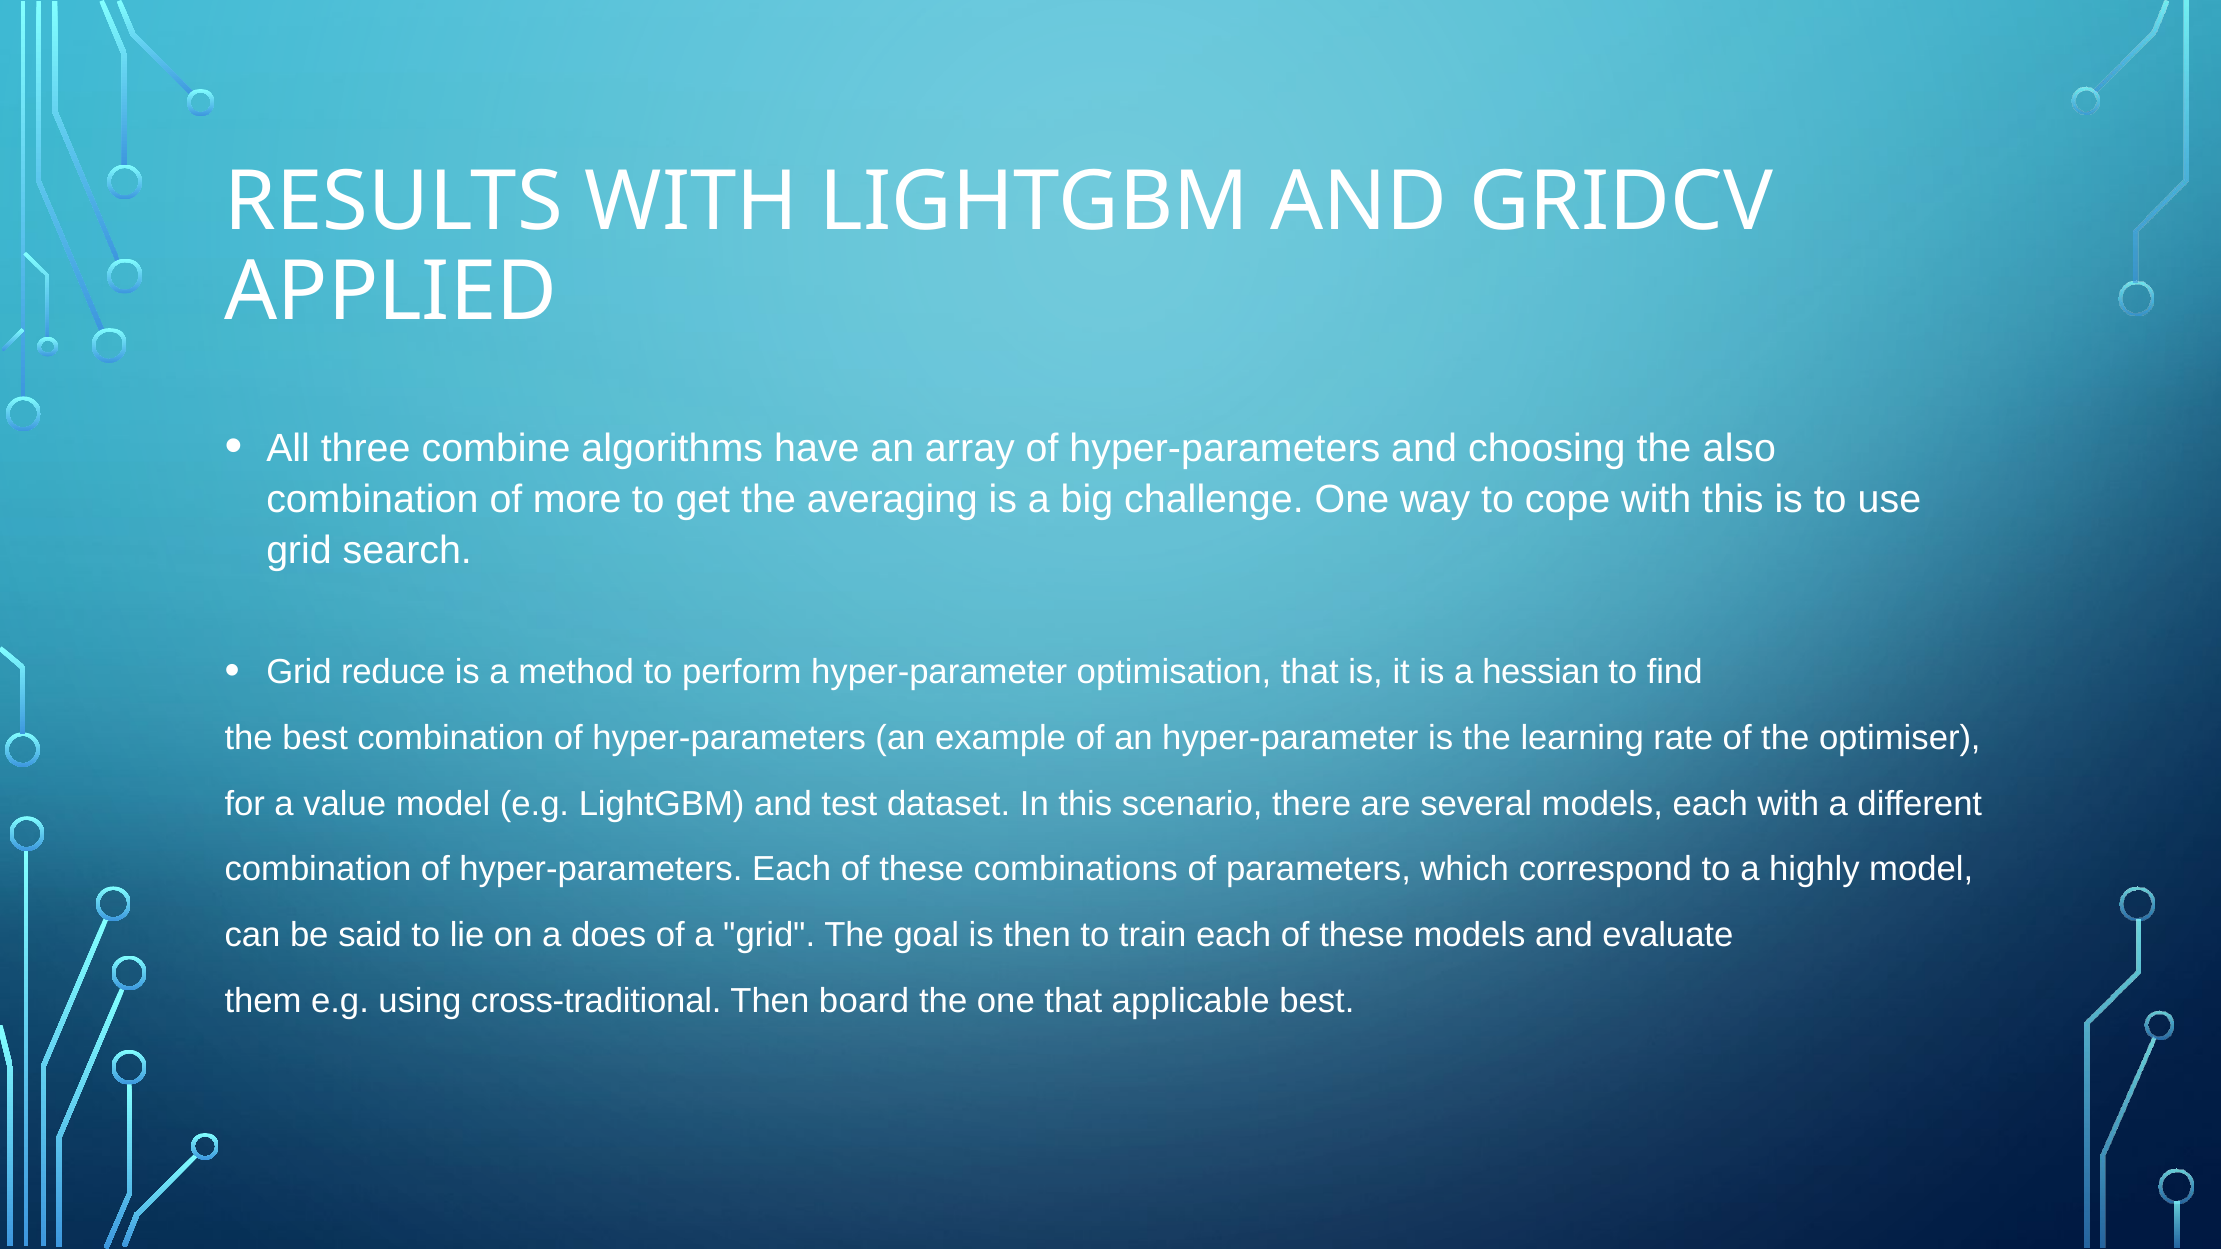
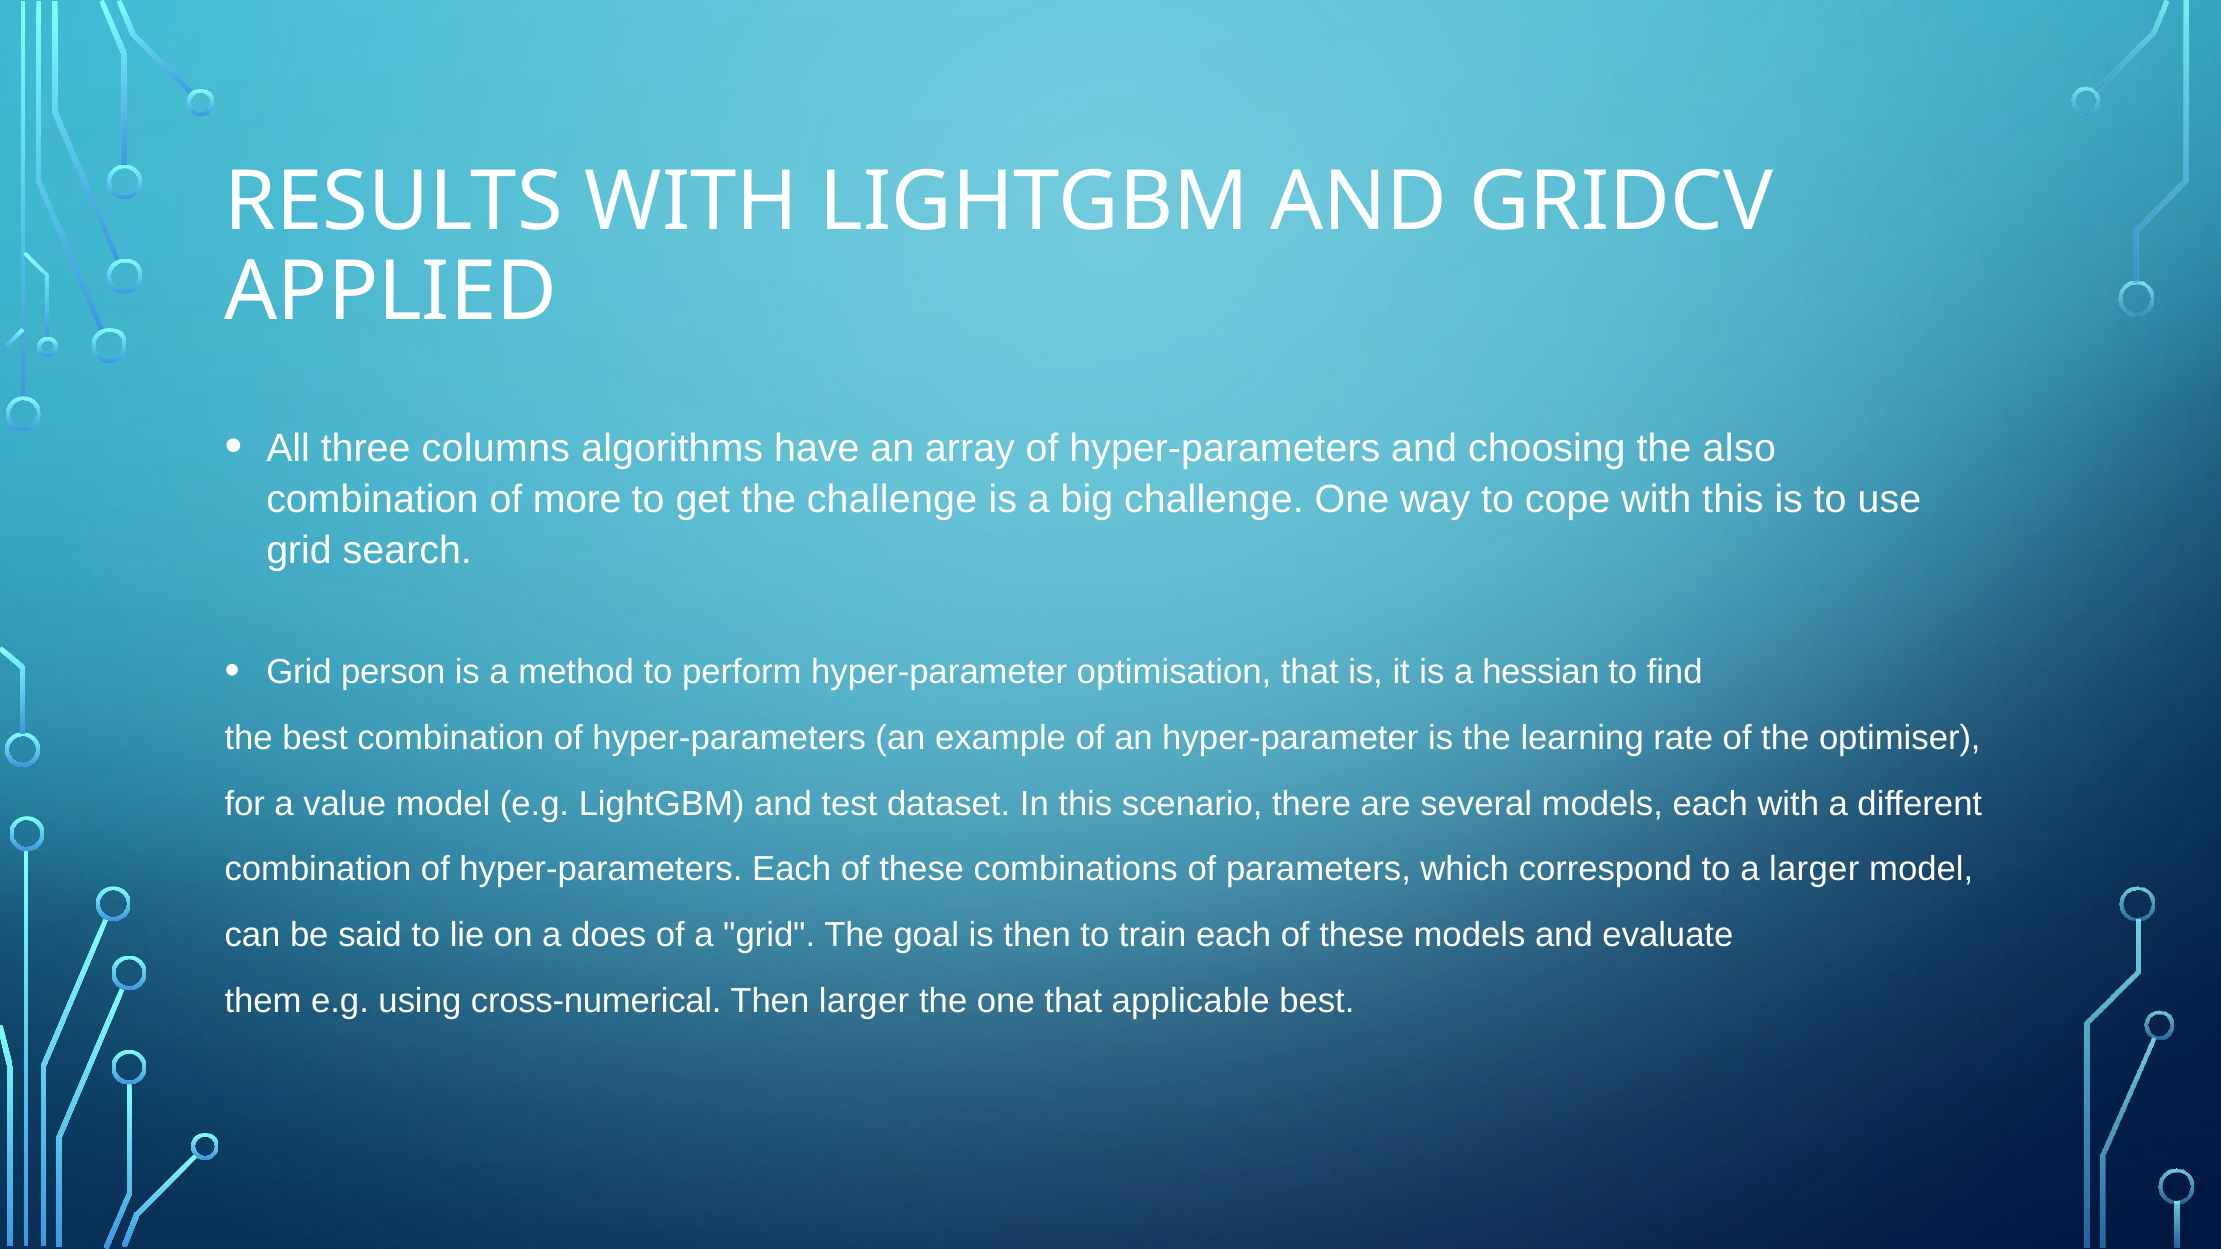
combine: combine -> columns
the averaging: averaging -> challenge
reduce: reduce -> person
a highly: highly -> larger
cross-traditional: cross-traditional -> cross-numerical
Then board: board -> larger
